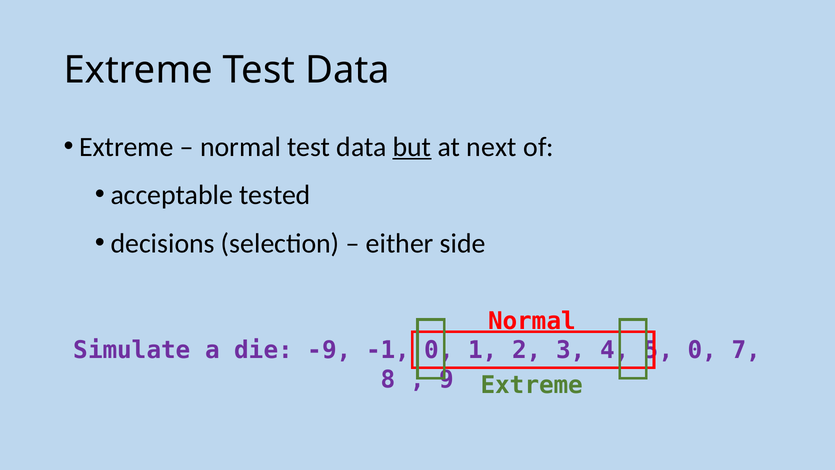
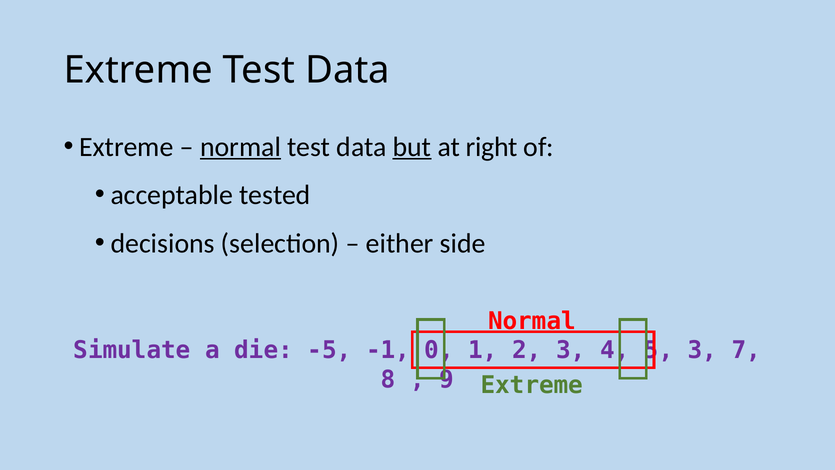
normal at (240, 147) underline: none -> present
next: next -> right
-9: -9 -> -5
0 at (702, 350): 0 -> 3
